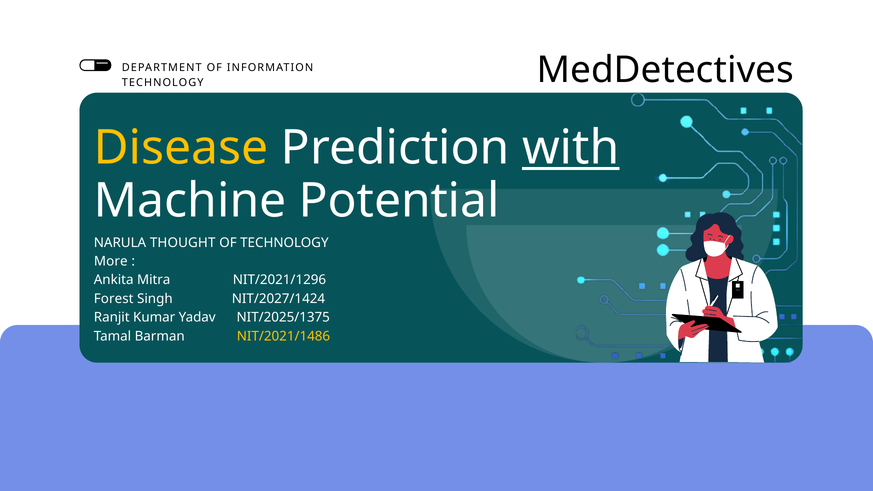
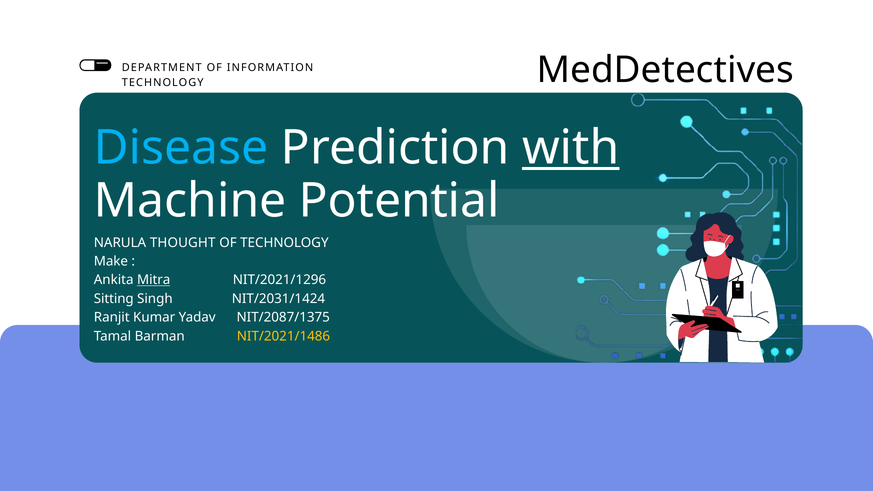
Disease colour: yellow -> light blue
More: More -> Make
Mitra underline: none -> present
Forest: Forest -> Sitting
NIT/2027/1424: NIT/2027/1424 -> NIT/2031/1424
NIT/2025/1375: NIT/2025/1375 -> NIT/2087/1375
